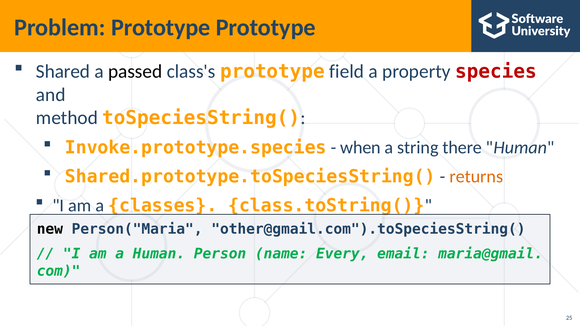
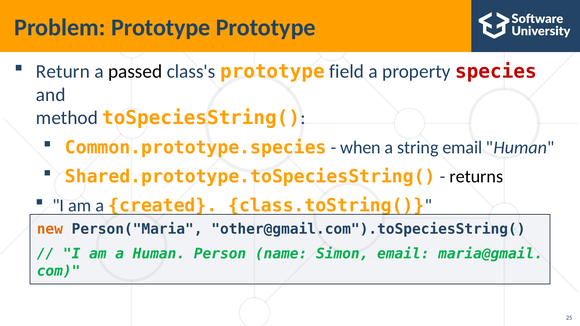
Shared: Shared -> Return
Invoke.prototype.species: Invoke.prototype.species -> Common.prototype.species
string there: there -> email
returns colour: orange -> black
classes: classes -> created
new colour: black -> orange
Every: Every -> Simon
